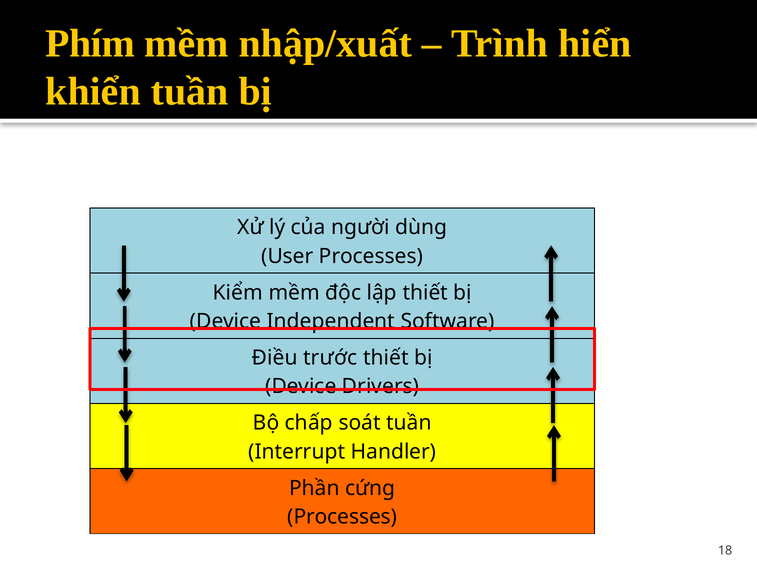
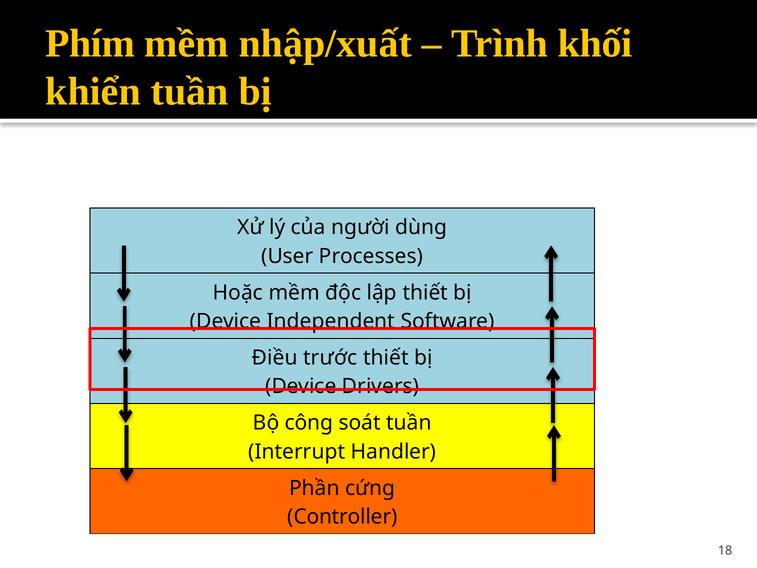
hiển: hiển -> khối
Kiểm: Kiểm -> Hoặc
chấp: chấp -> công
Processes at (342, 517): Processes -> Controller
